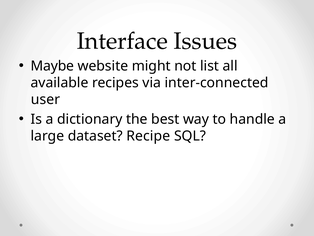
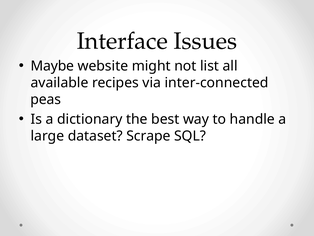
user: user -> peas
Recipe: Recipe -> Scrape
